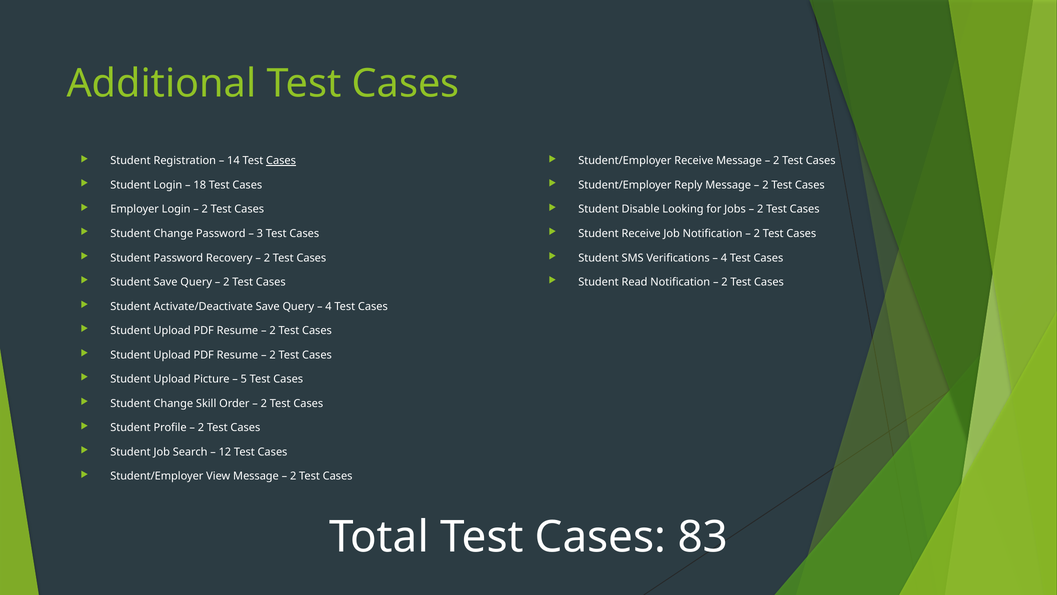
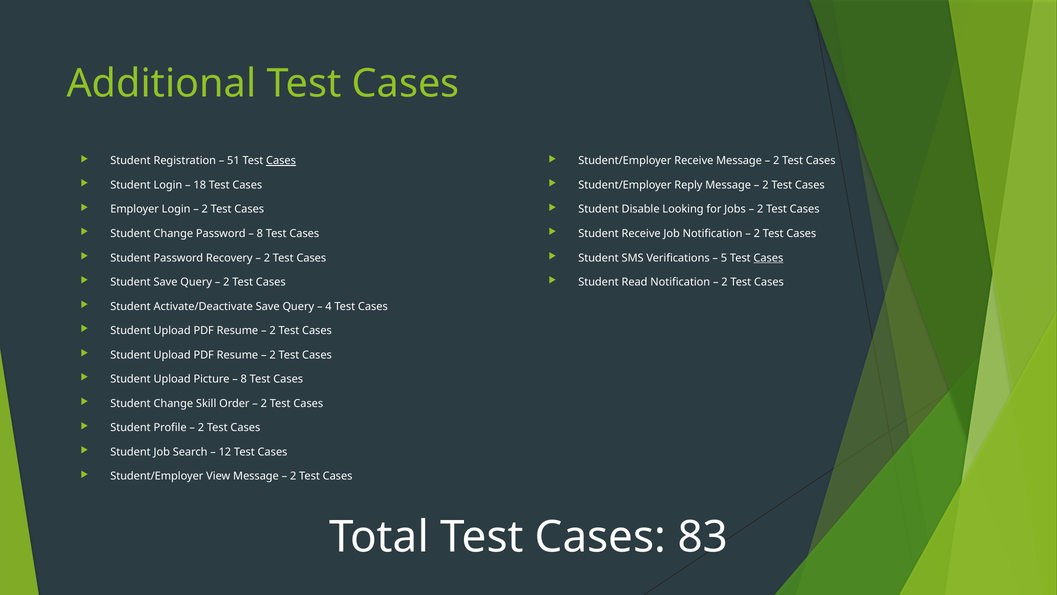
14: 14 -> 51
3 at (260, 233): 3 -> 8
4 at (724, 258): 4 -> 5
Cases at (768, 258) underline: none -> present
5 at (244, 379): 5 -> 8
